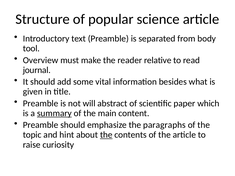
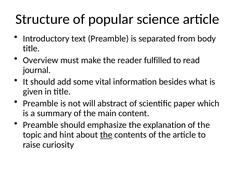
tool at (31, 49): tool -> title
relative: relative -> fulfilled
summary underline: present -> none
paragraphs: paragraphs -> explanation
